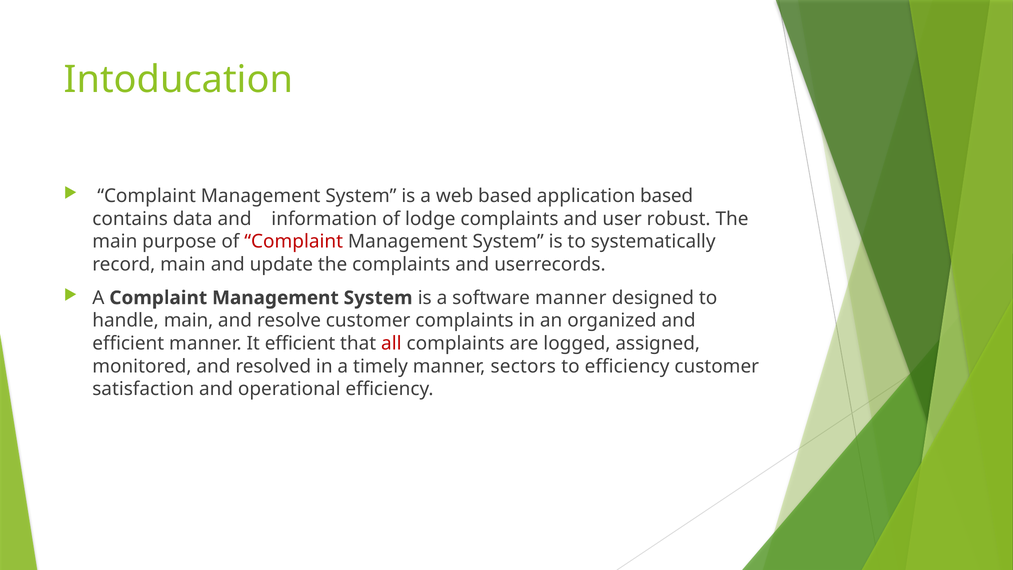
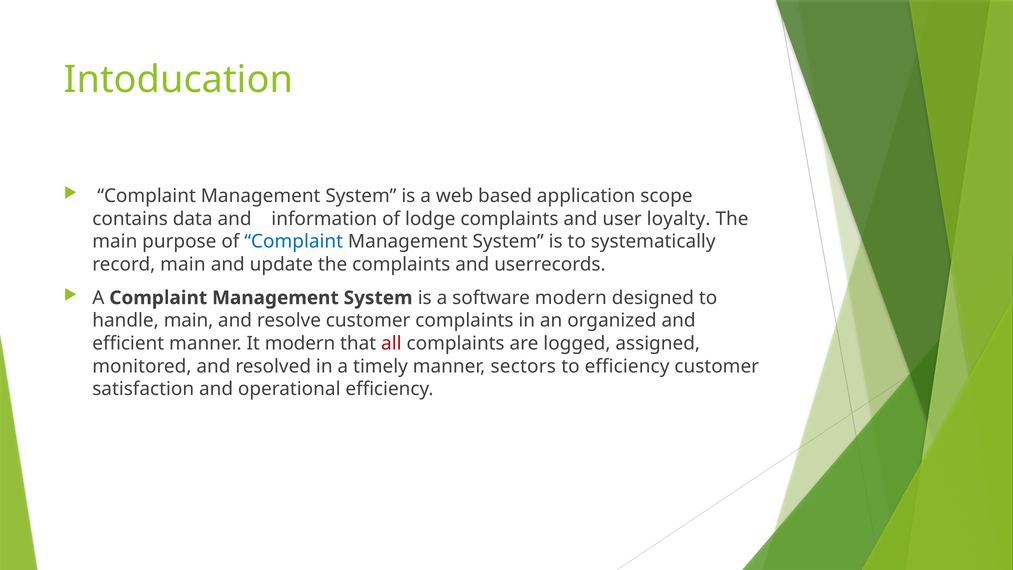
application based: based -> scope
robust: robust -> loyalty
Complaint at (294, 242) colour: red -> blue
software manner: manner -> modern
It efficient: efficient -> modern
